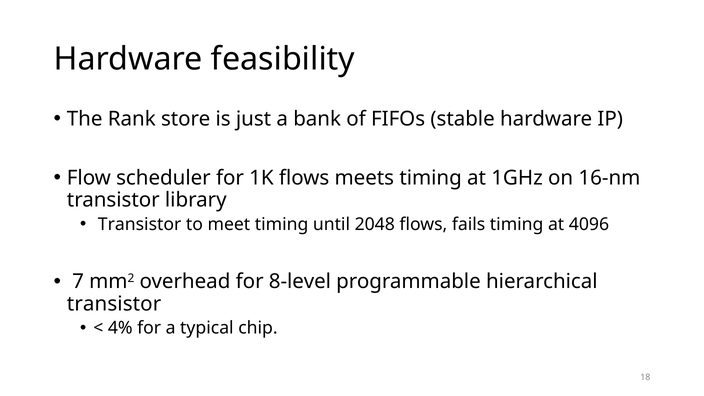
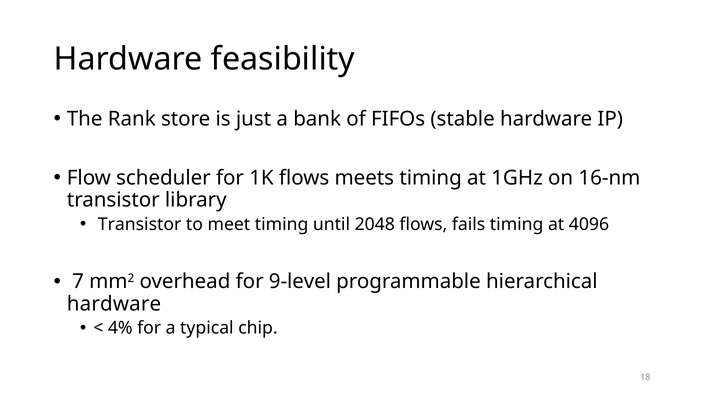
8-level: 8-level -> 9-level
transistor at (114, 304): transistor -> hardware
